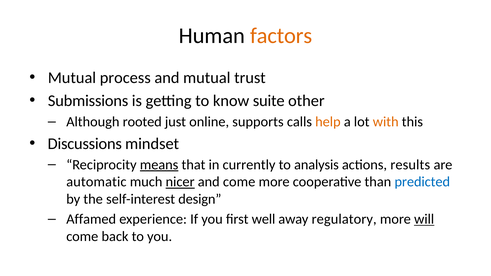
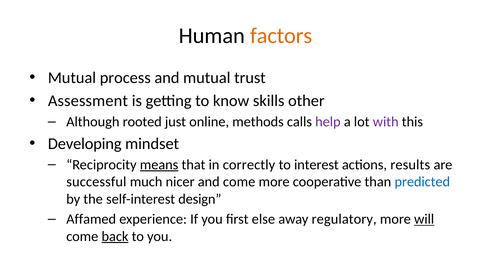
Submissions: Submissions -> Assessment
suite: suite -> skills
supports: supports -> methods
help colour: orange -> purple
with colour: orange -> purple
Discussions: Discussions -> Developing
currently: currently -> correctly
analysis: analysis -> interest
automatic: automatic -> successful
nicer underline: present -> none
well: well -> else
back underline: none -> present
